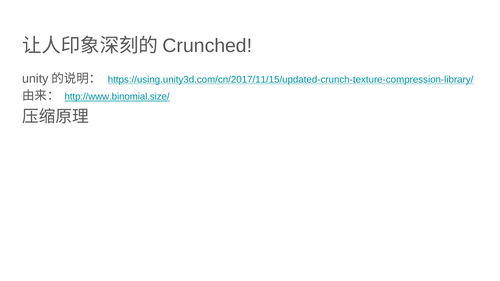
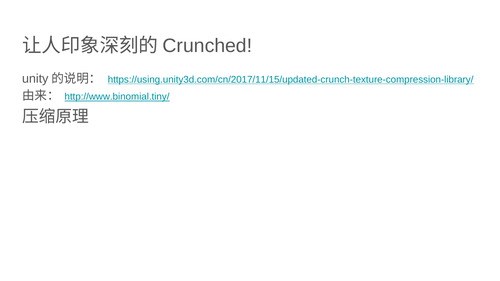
http://www.binomial.size/: http://www.binomial.size/ -> http://www.binomial.tiny/
